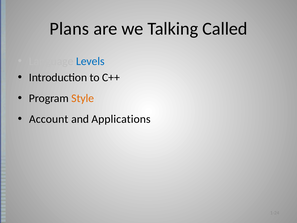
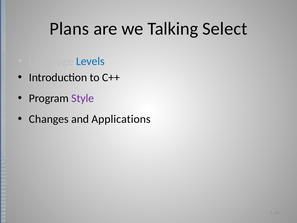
Called: Called -> Select
Style colour: orange -> purple
Account: Account -> Changes
